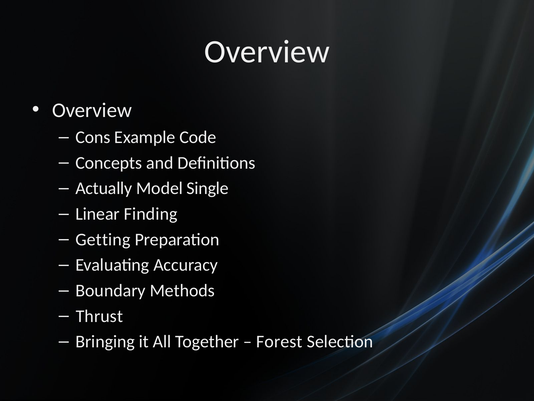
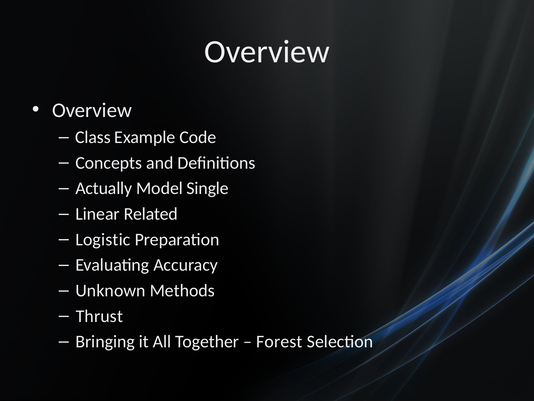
Cons: Cons -> Class
Finding: Finding -> Related
Getting: Getting -> Logistic
Boundary: Boundary -> Unknown
